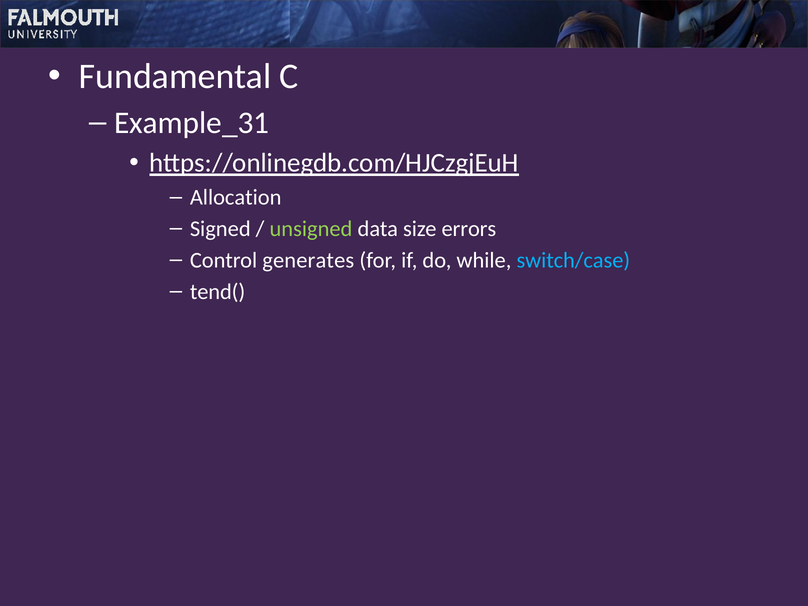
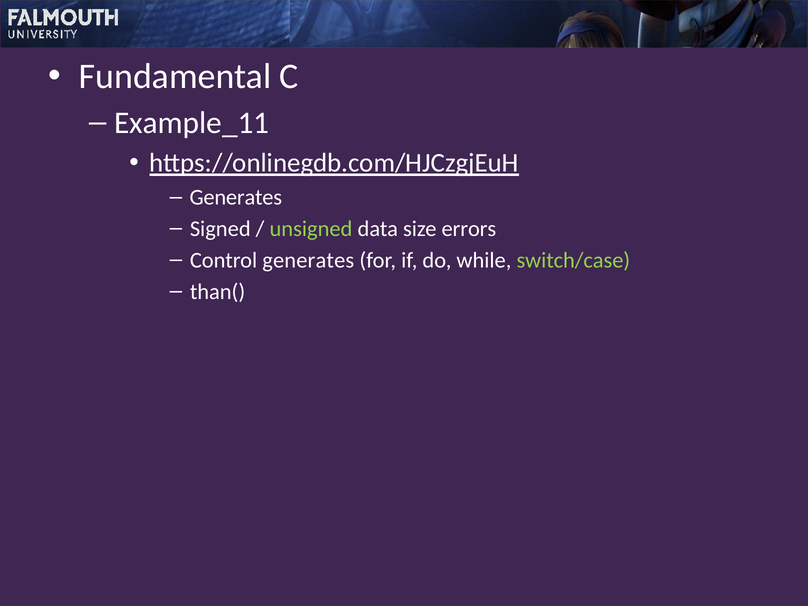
Example_31: Example_31 -> Example_11
Allocation at (236, 197): Allocation -> Generates
switch/case colour: light blue -> light green
tend(: tend( -> than(
